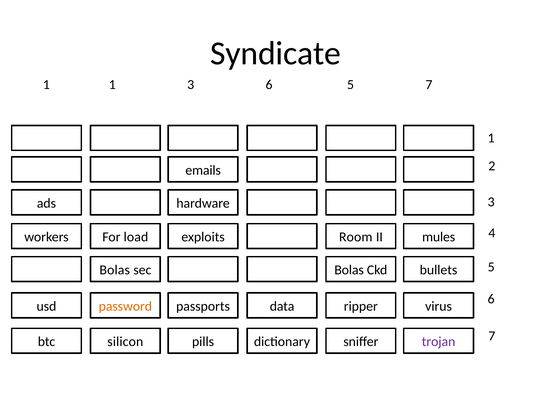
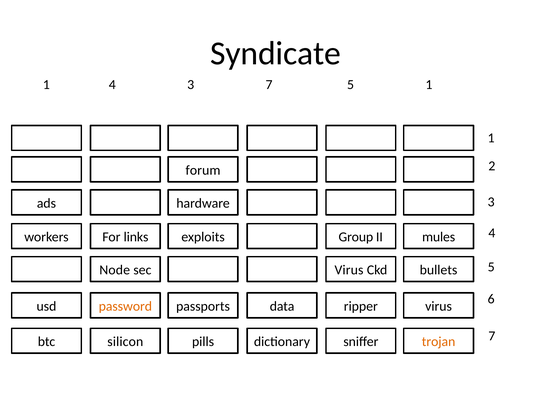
1 1: 1 -> 4
3 6: 6 -> 7
5 7: 7 -> 1
emails: emails -> forum
load: load -> links
Room: Room -> Group
Bolas at (115, 270): Bolas -> Node
sec Bolas: Bolas -> Virus
trojan colour: purple -> orange
